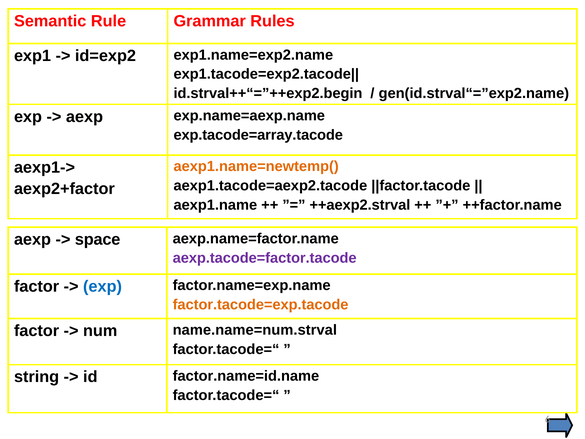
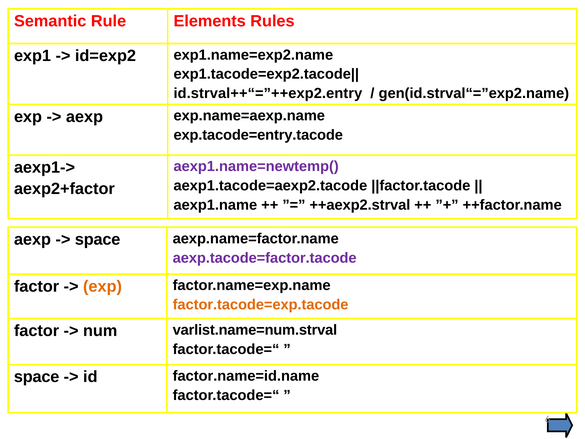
Grammar: Grammar -> Elements
id.strval++“=”++exp2.begin: id.strval++“=”++exp2.begin -> id.strval++“=”++exp2.entry
exp.tacode=array.tacode: exp.tacode=array.tacode -> exp.tacode=entry.tacode
aexp1.name=newtemp( colour: orange -> purple
exp at (102, 286) colour: blue -> orange
name.name=num.strval: name.name=num.strval -> varlist.name=num.strval
string at (37, 377): string -> space
